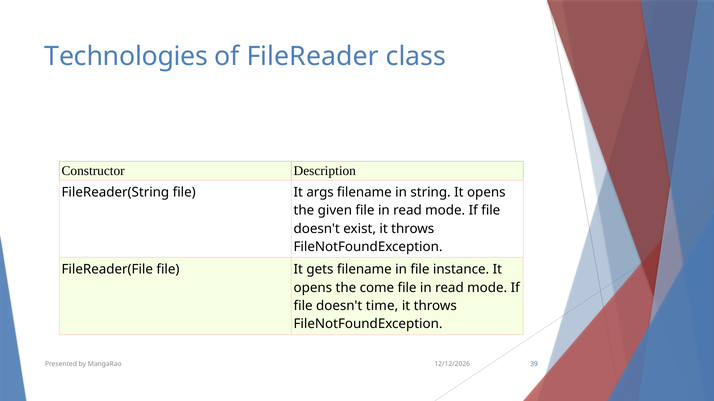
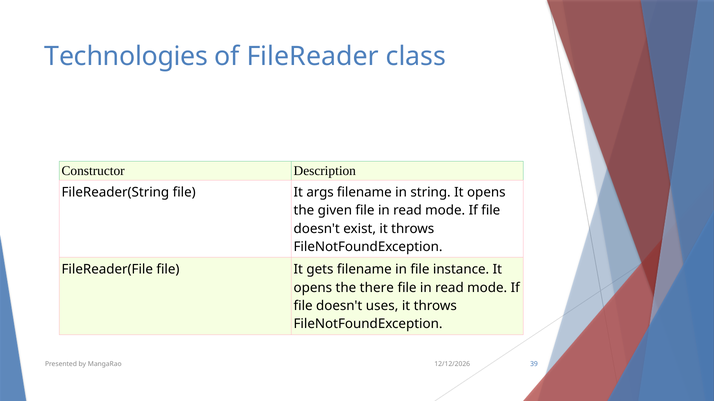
come: come -> there
time: time -> uses
